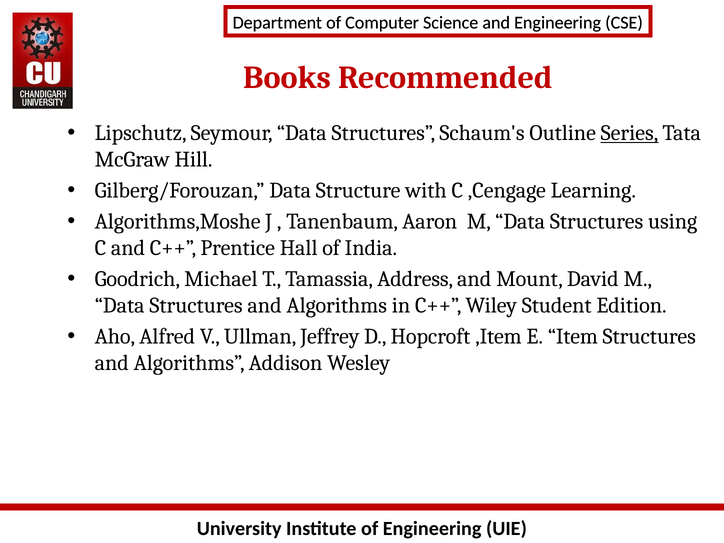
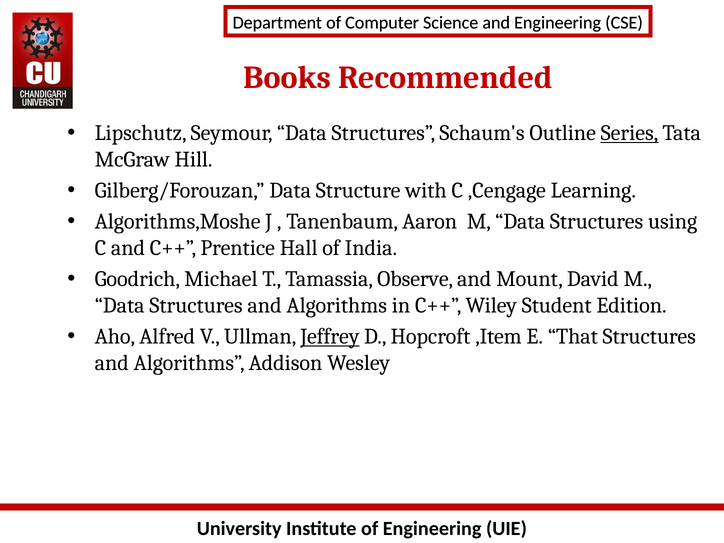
Address: Address -> Observe
Jeffrey underline: none -> present
Item: Item -> That
